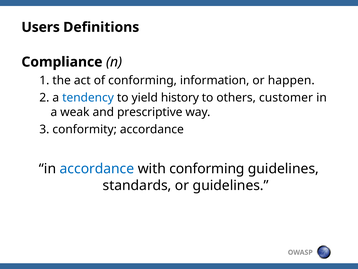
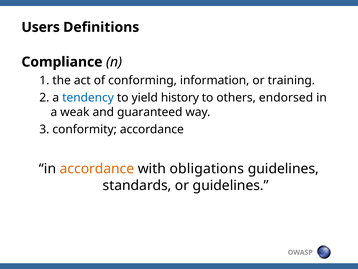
happen: happen -> training
customer: customer -> endorsed
prescriptive: prescriptive -> guaranteed
accordance at (97, 169) colour: blue -> orange
with conforming: conforming -> obligations
